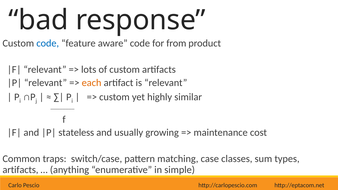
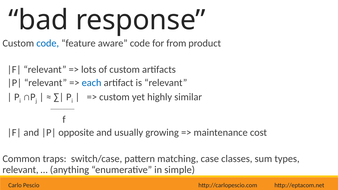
each colour: orange -> blue
stateless: stateless -> opposite
artifacts at (20, 170): artifacts -> relevant
